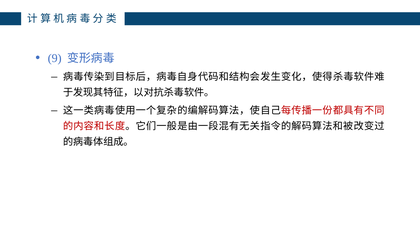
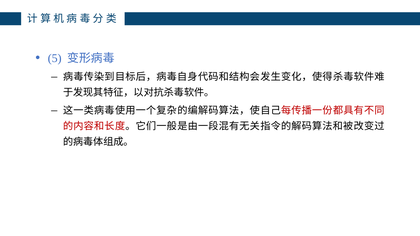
9: 9 -> 5
